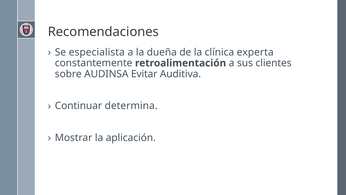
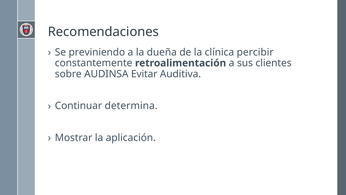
especialista: especialista -> previniendo
experta: experta -> percibir
